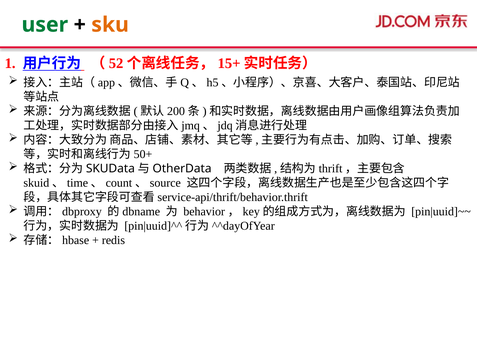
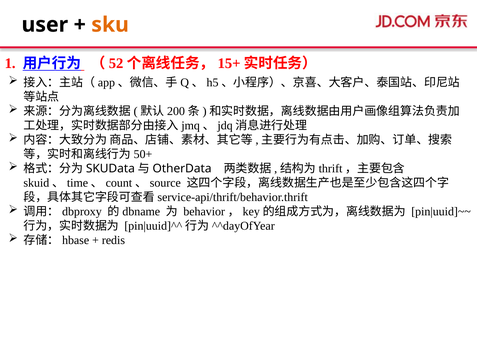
user colour: green -> black
